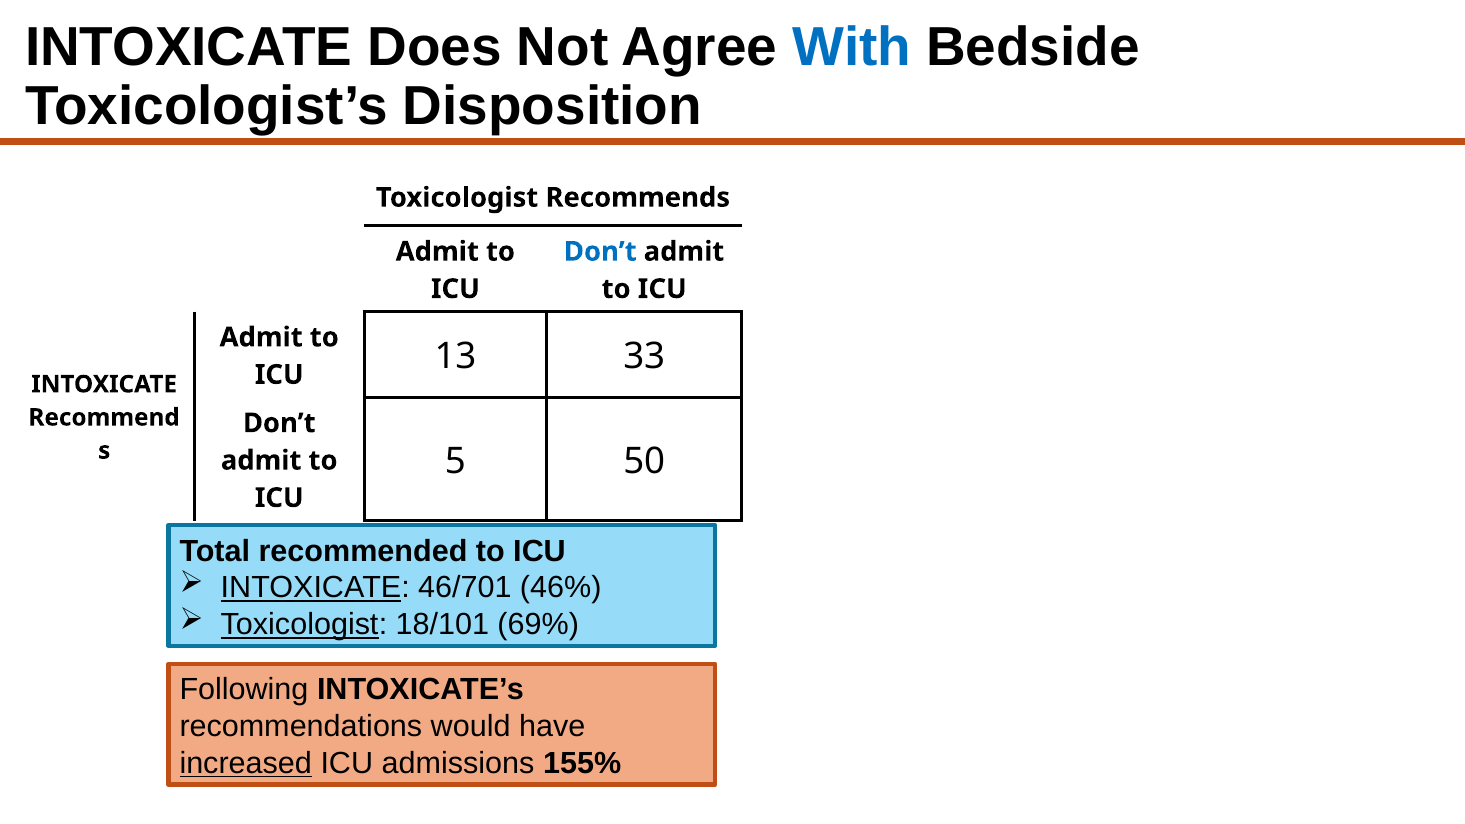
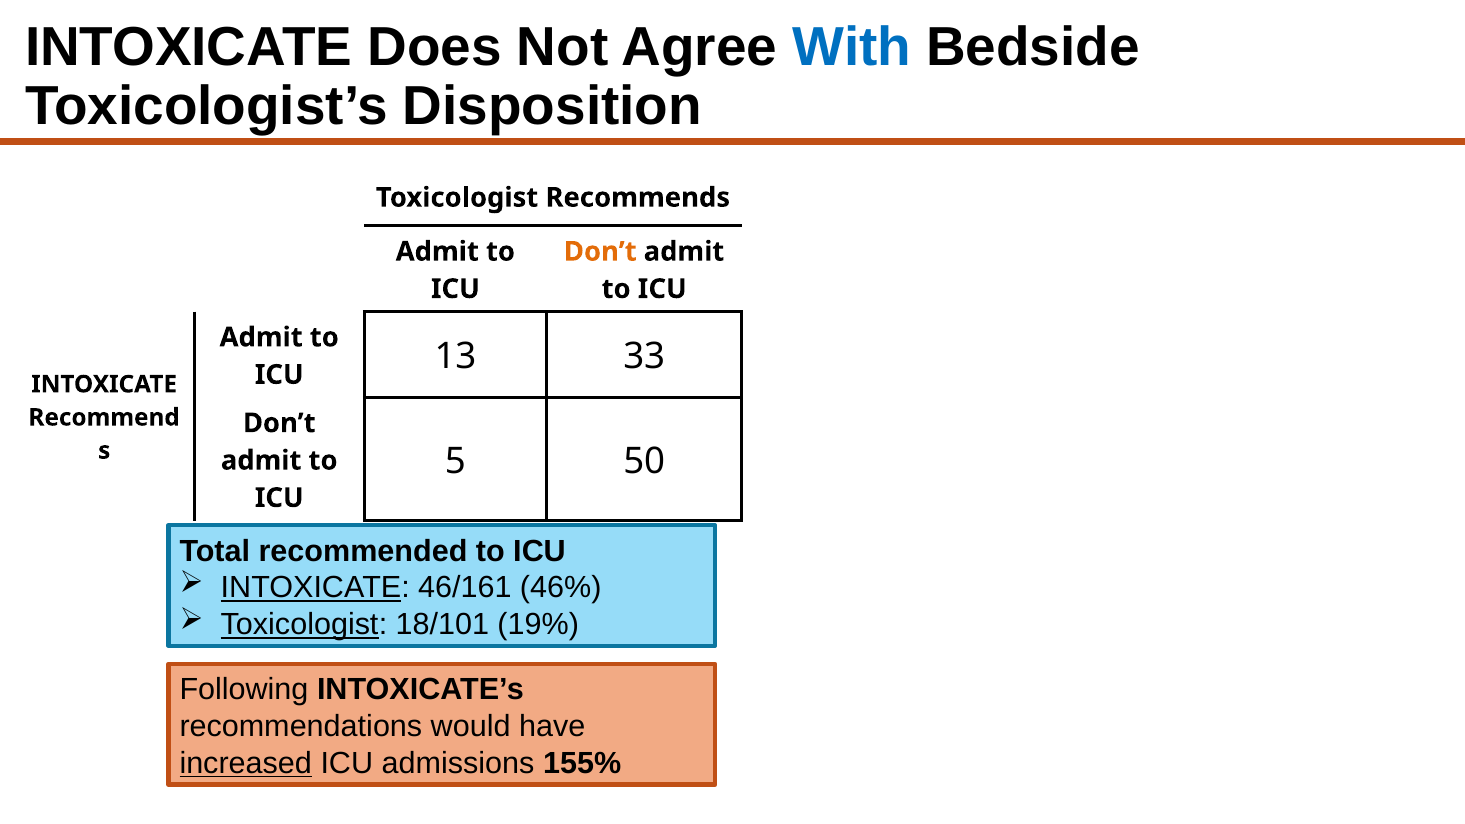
Don’t at (600, 252) colour: blue -> orange
46/701: 46/701 -> 46/161
69%: 69% -> 19%
